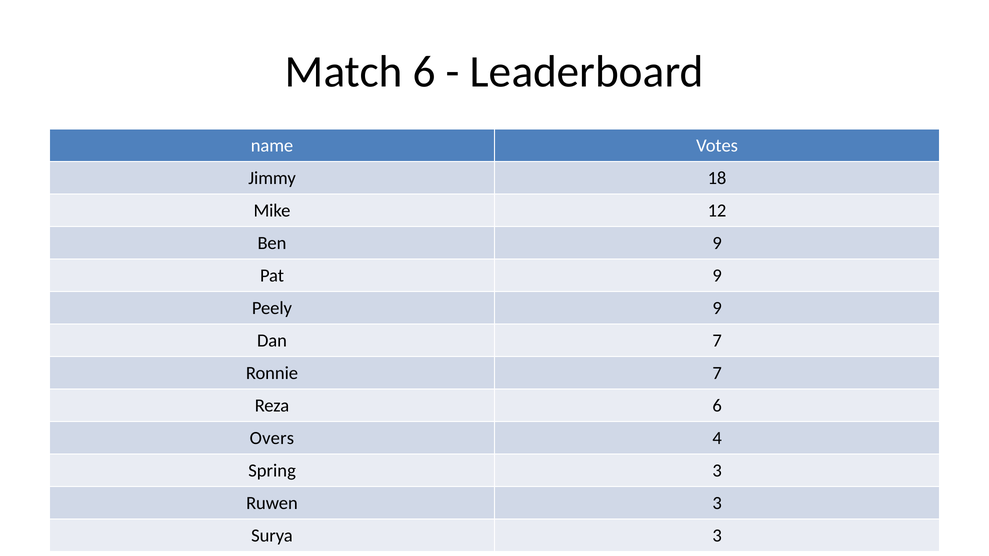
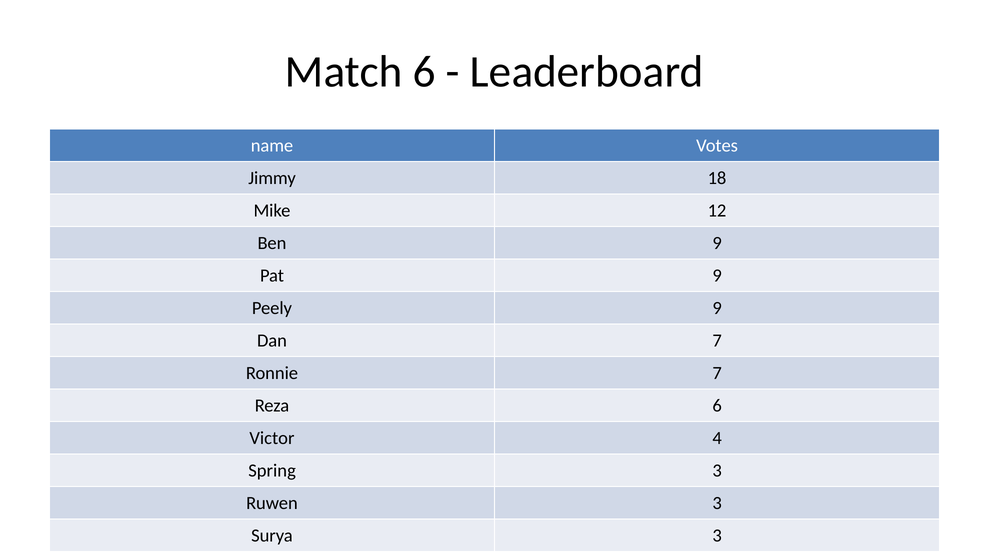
Overs: Overs -> Victor
